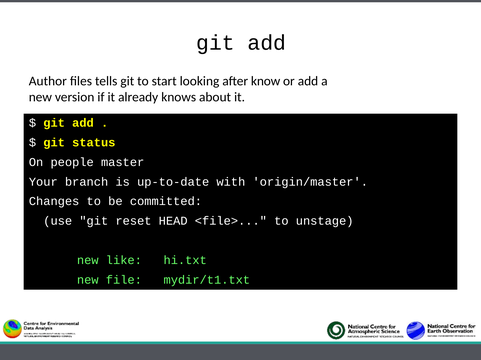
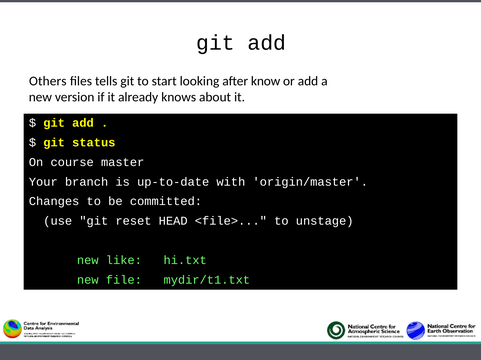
Author: Author -> Others
people: people -> course
